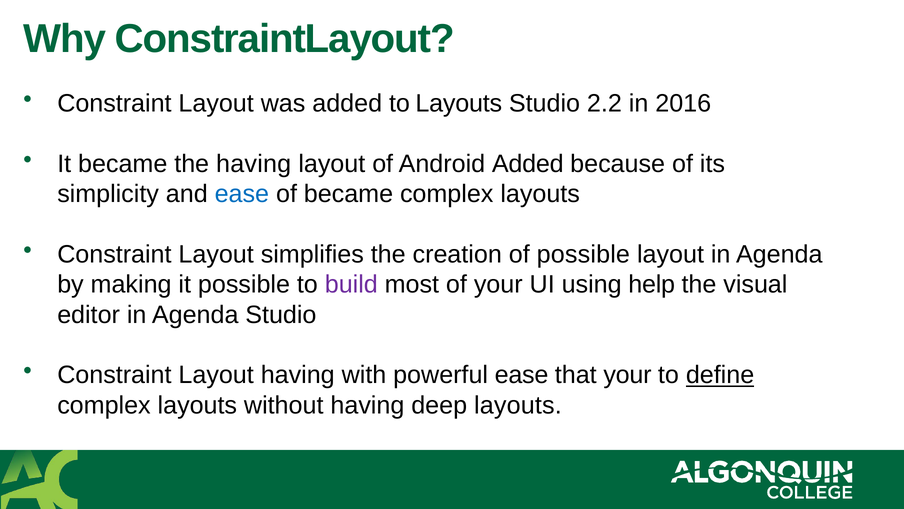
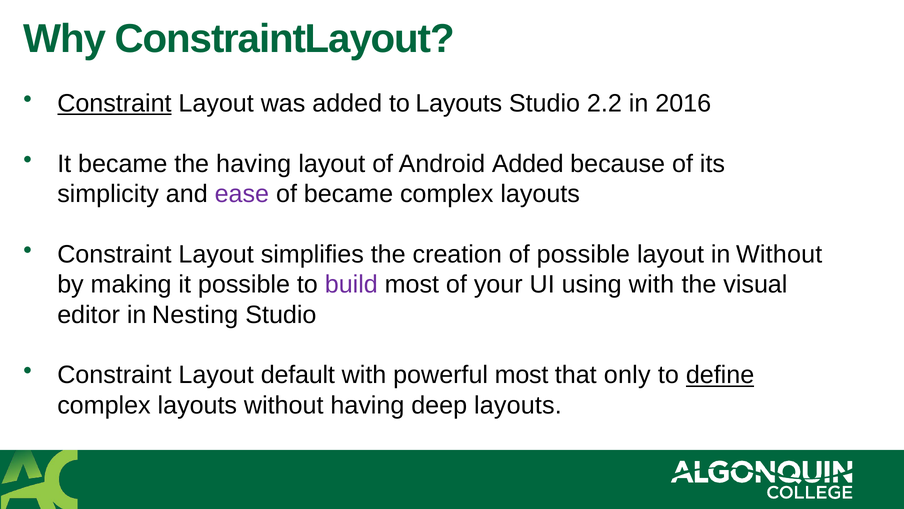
Constraint at (114, 104) underline: none -> present
ease at (242, 194) colour: blue -> purple
layout in Agenda: Agenda -> Without
using help: help -> with
editor in Agenda: Agenda -> Nesting
Layout having: having -> default
powerful ease: ease -> most
that your: your -> only
